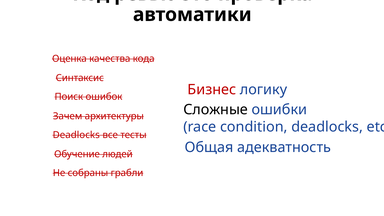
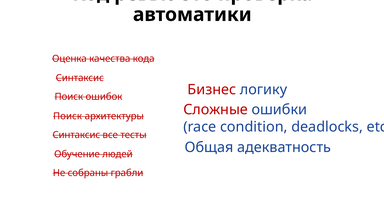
Сложные colour: black -> red
Зачем at (68, 116): Зачем -> Поиск
Deadlocks at (76, 135): Deadlocks -> Синтаксис
